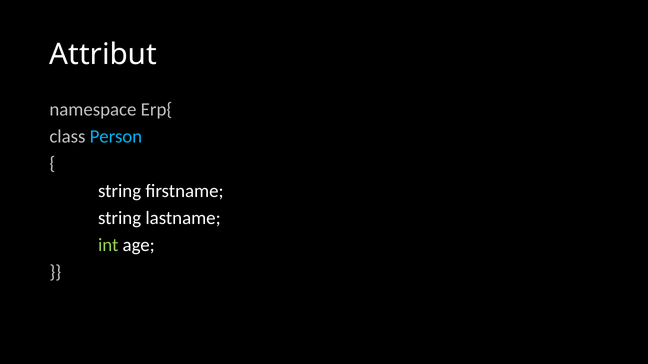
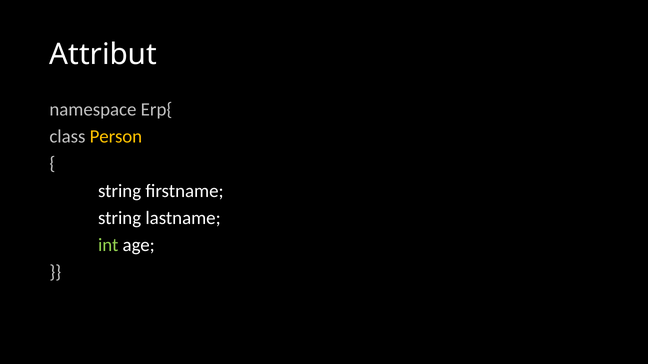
Person colour: light blue -> yellow
